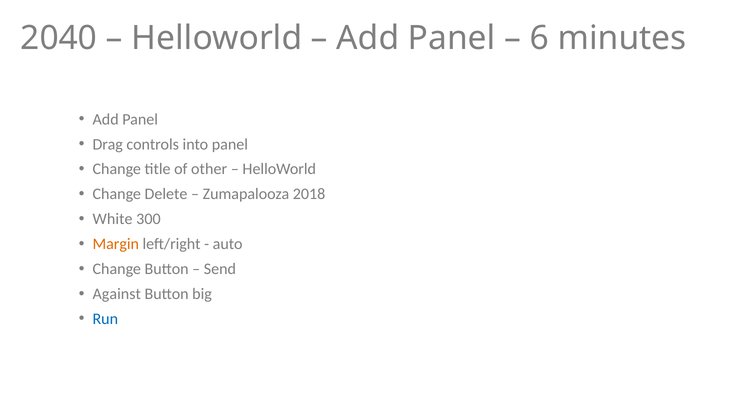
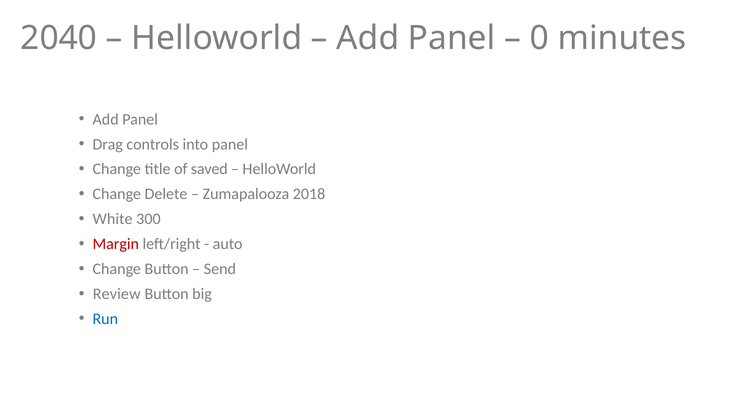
6: 6 -> 0
other: other -> saved
Margin colour: orange -> red
Against: Against -> Review
